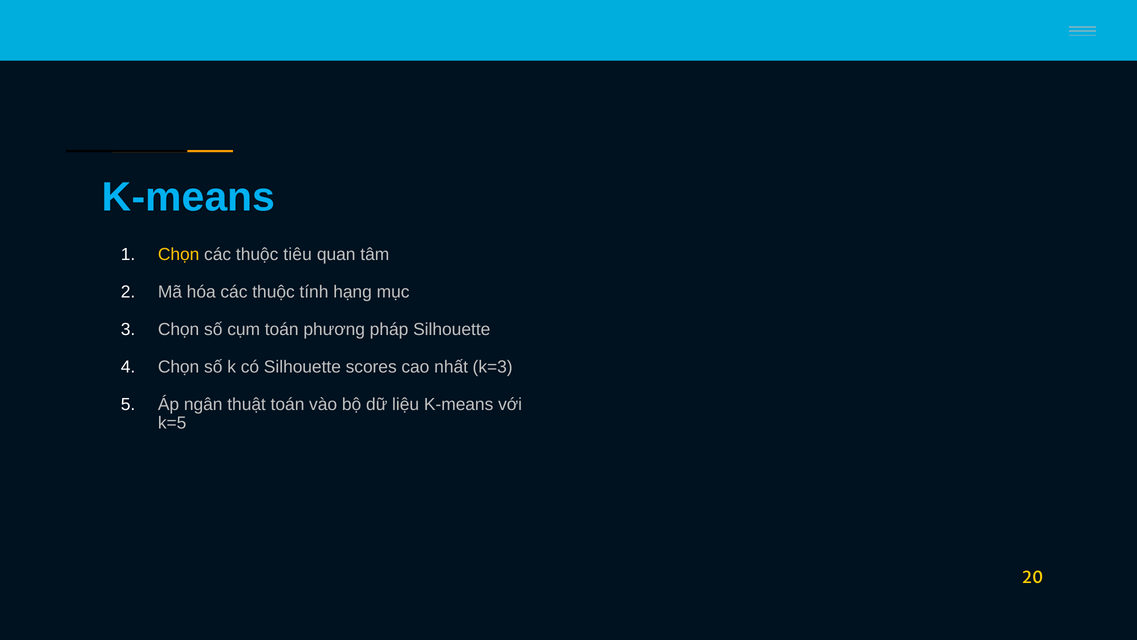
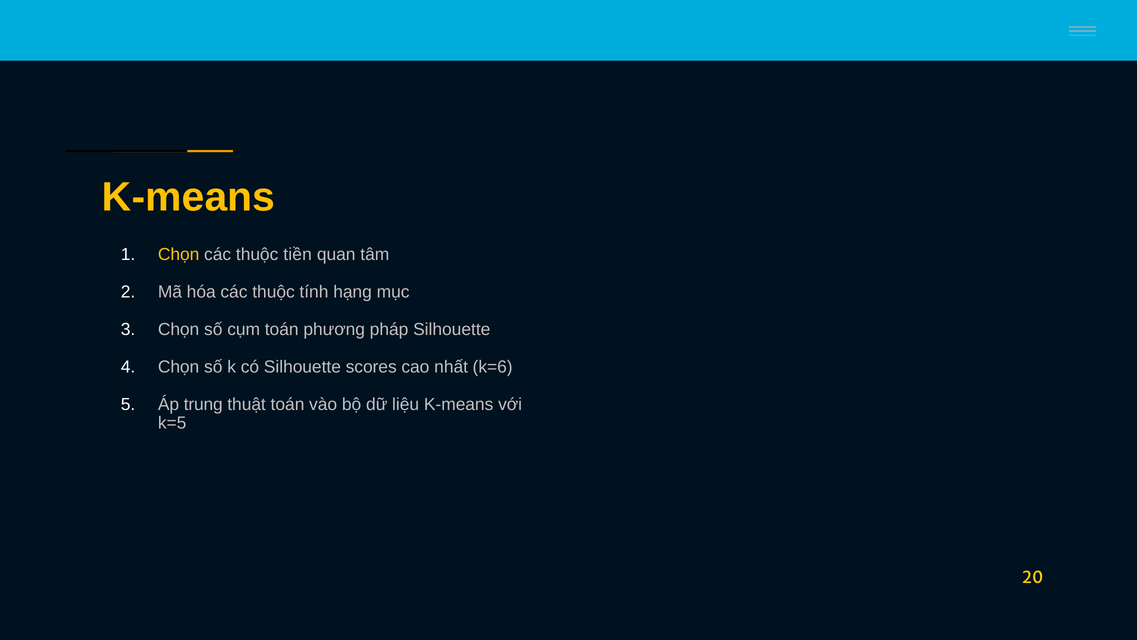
K-means at (189, 197) colour: light blue -> yellow
tiêu: tiêu -> tiền
k=3: k=3 -> k=6
ngân: ngân -> trung
